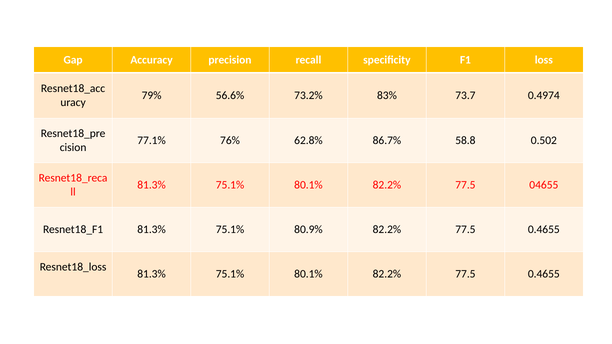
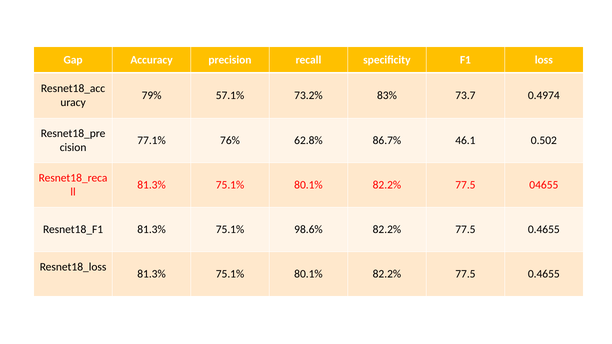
56.6%: 56.6% -> 57.1%
58.8: 58.8 -> 46.1
80.9%: 80.9% -> 98.6%
